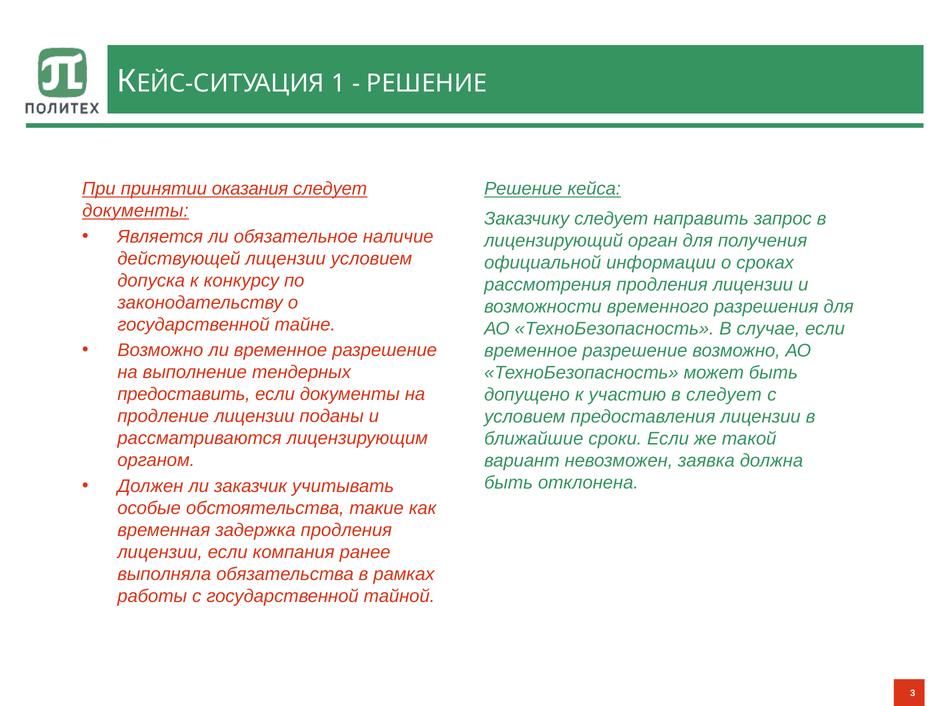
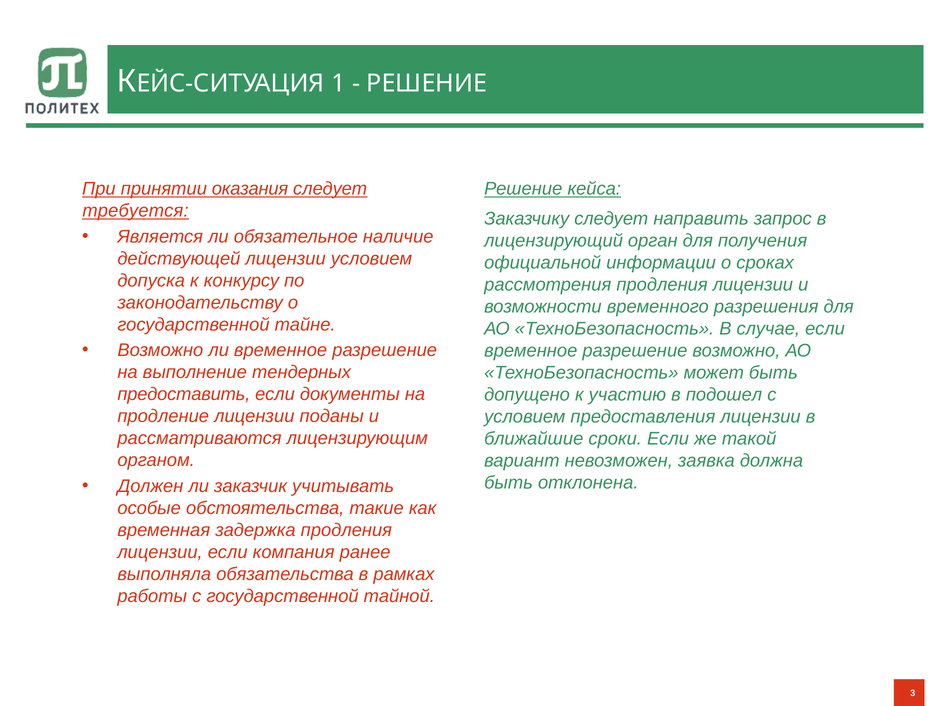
документы at (136, 211): документы -> требуется
в следует: следует -> подошел
